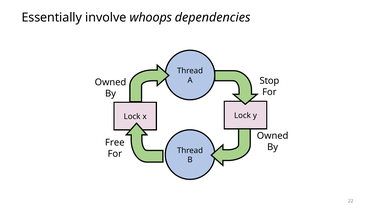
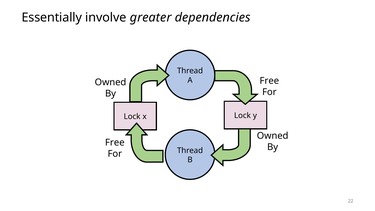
whoops: whoops -> greater
A Stop: Stop -> Free
